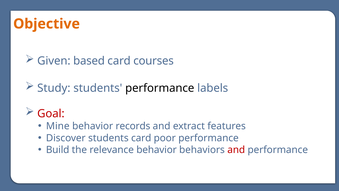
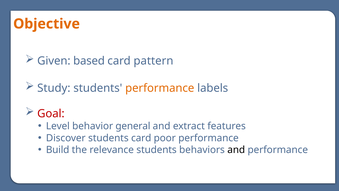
courses: courses -> pattern
performance at (160, 88) colour: black -> orange
Mine: Mine -> Level
records: records -> general
relevance behavior: behavior -> students
and at (236, 150) colour: red -> black
